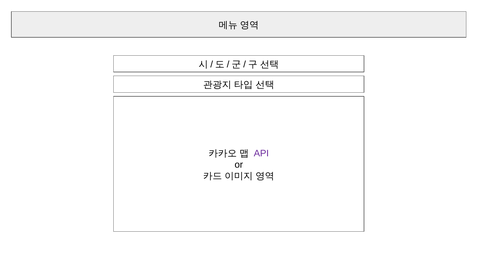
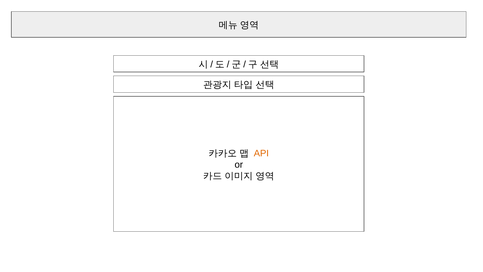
API colour: purple -> orange
